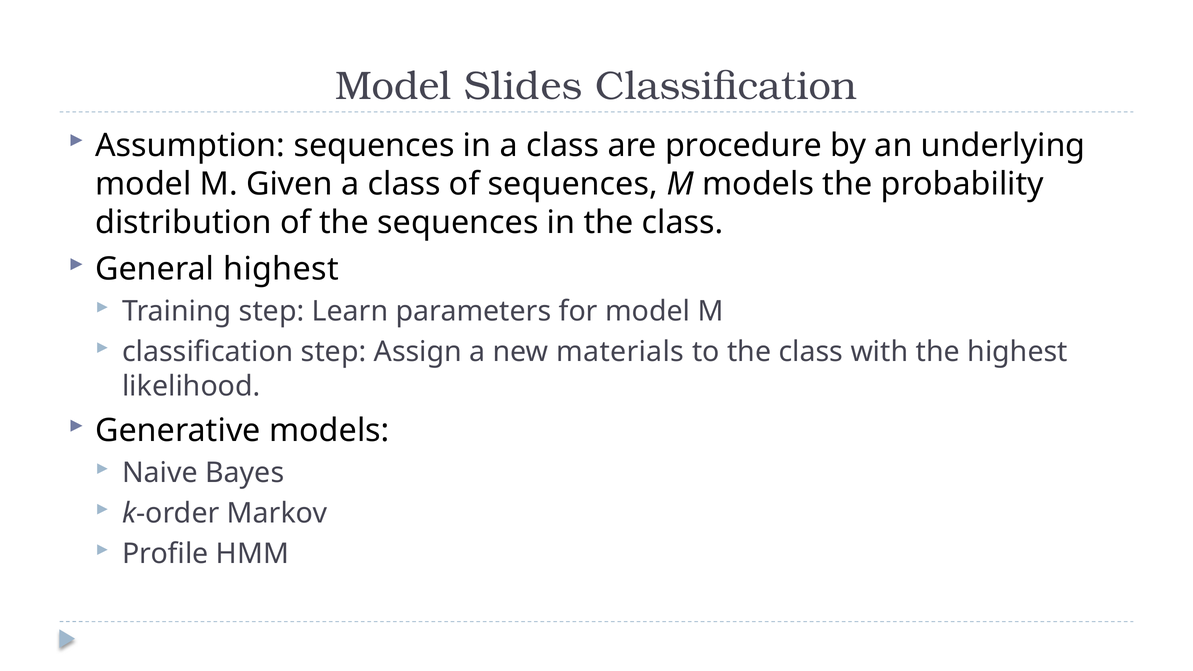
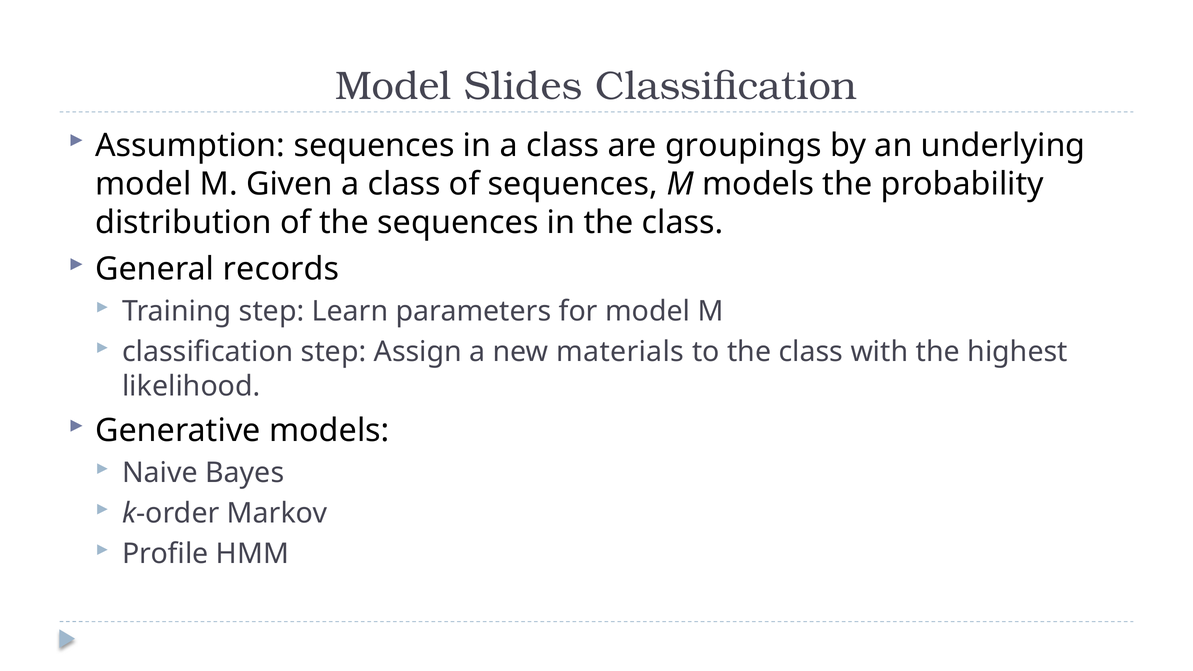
procedure: procedure -> groupings
General highest: highest -> records
